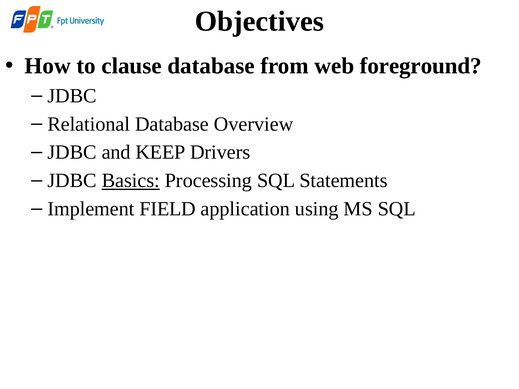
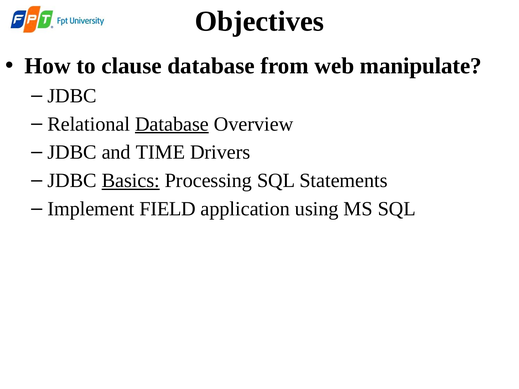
foreground: foreground -> manipulate
Database at (172, 124) underline: none -> present
KEEP: KEEP -> TIME
